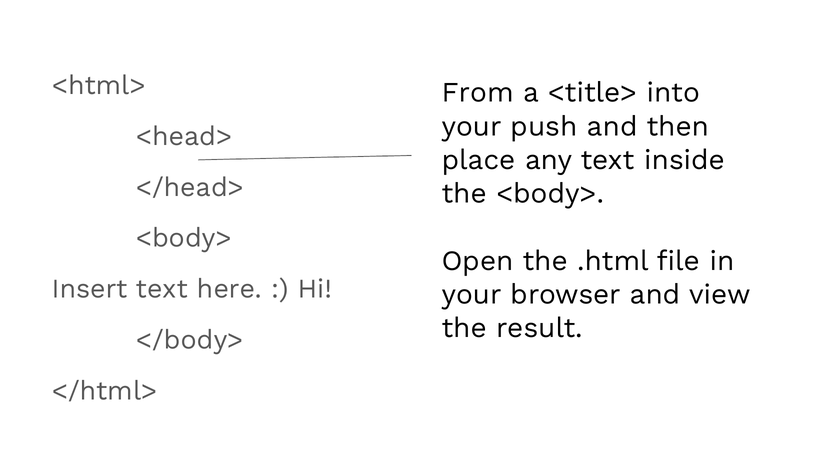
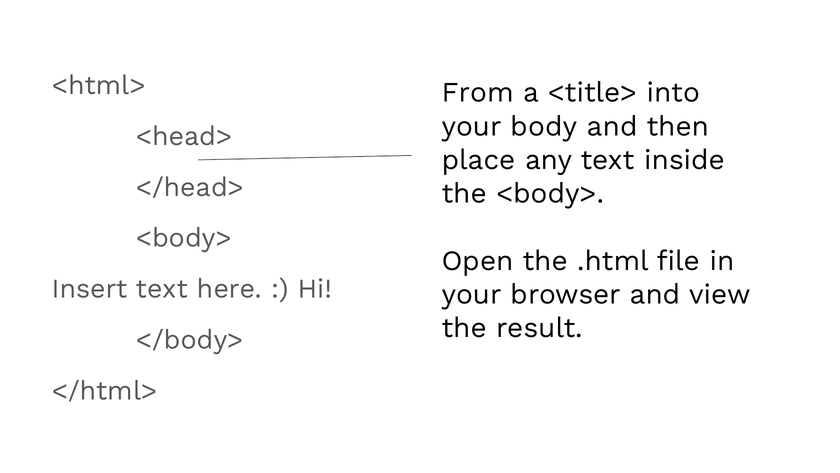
push: push -> body
